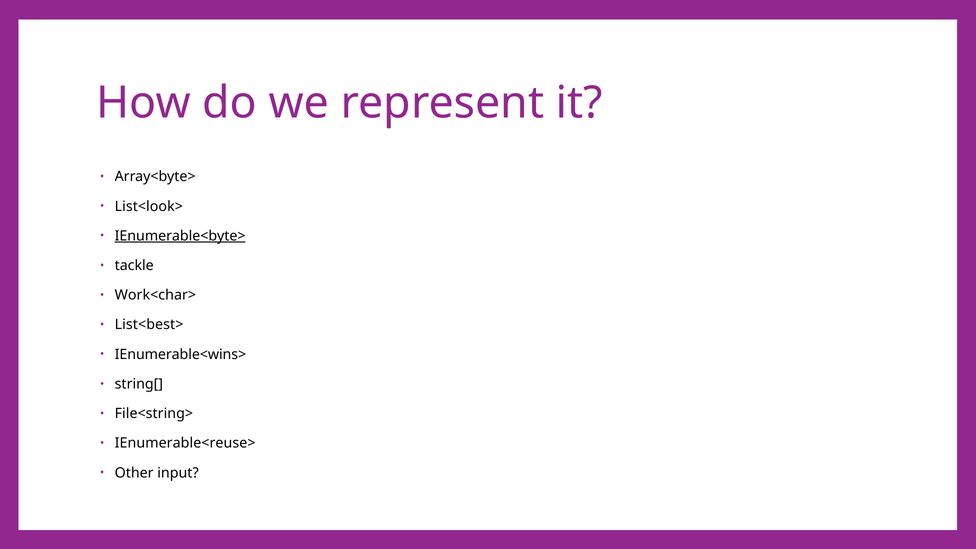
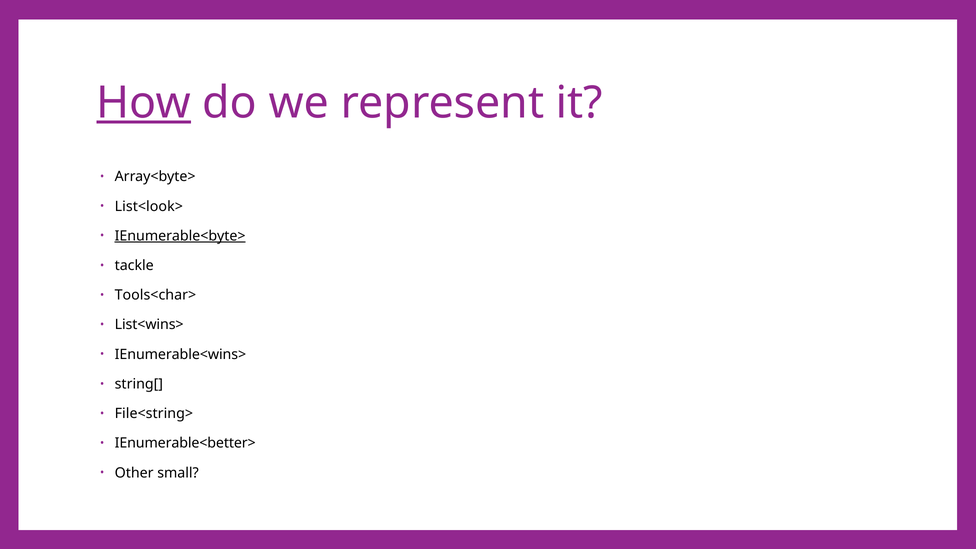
How underline: none -> present
Work<char>: Work<char> -> Tools<char>
List<best>: List<best> -> List<wins>
IEnumerable<reuse>: IEnumerable<reuse> -> IEnumerable<better>
input: input -> small
